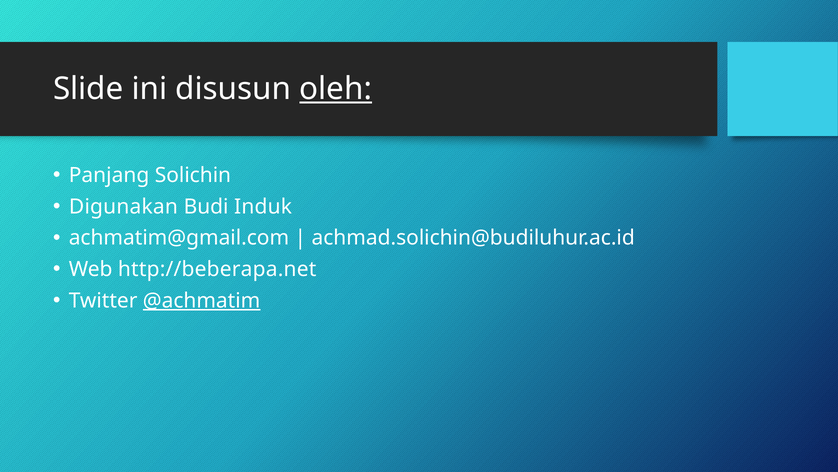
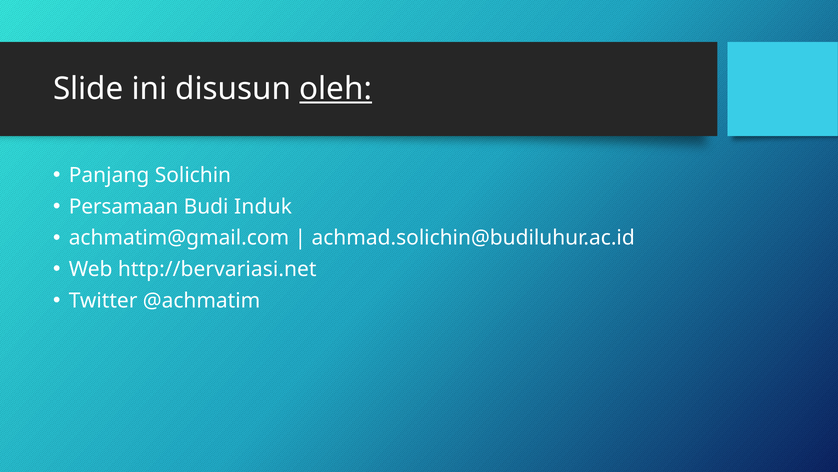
Digunakan: Digunakan -> Persamaan
http://beberapa.net: http://beberapa.net -> http://bervariasi.net
@achmatim underline: present -> none
